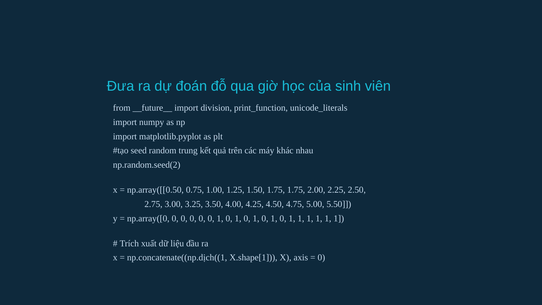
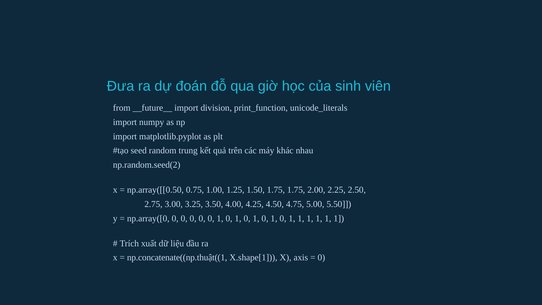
np.concatenate((np.dịch((1: np.concatenate((np.dịch((1 -> np.concatenate((np.thuật((1
